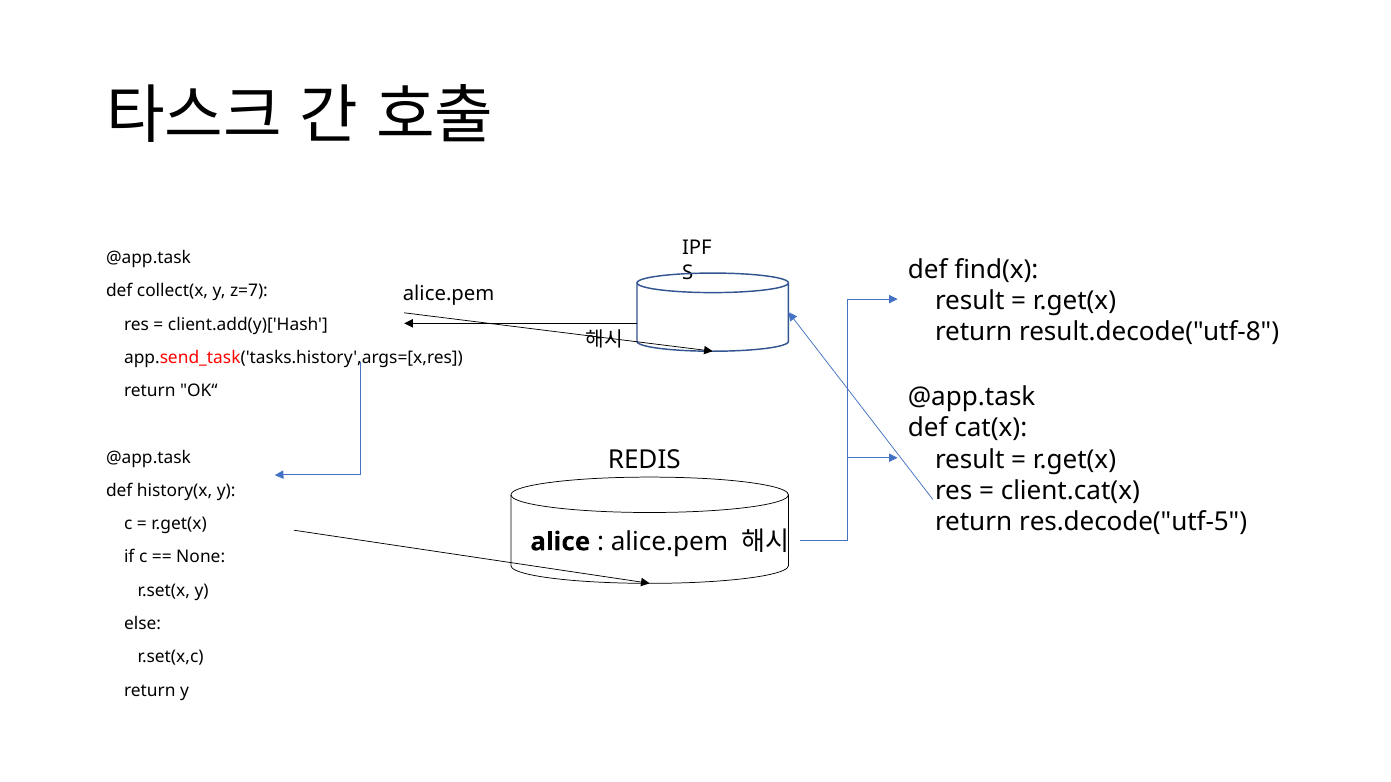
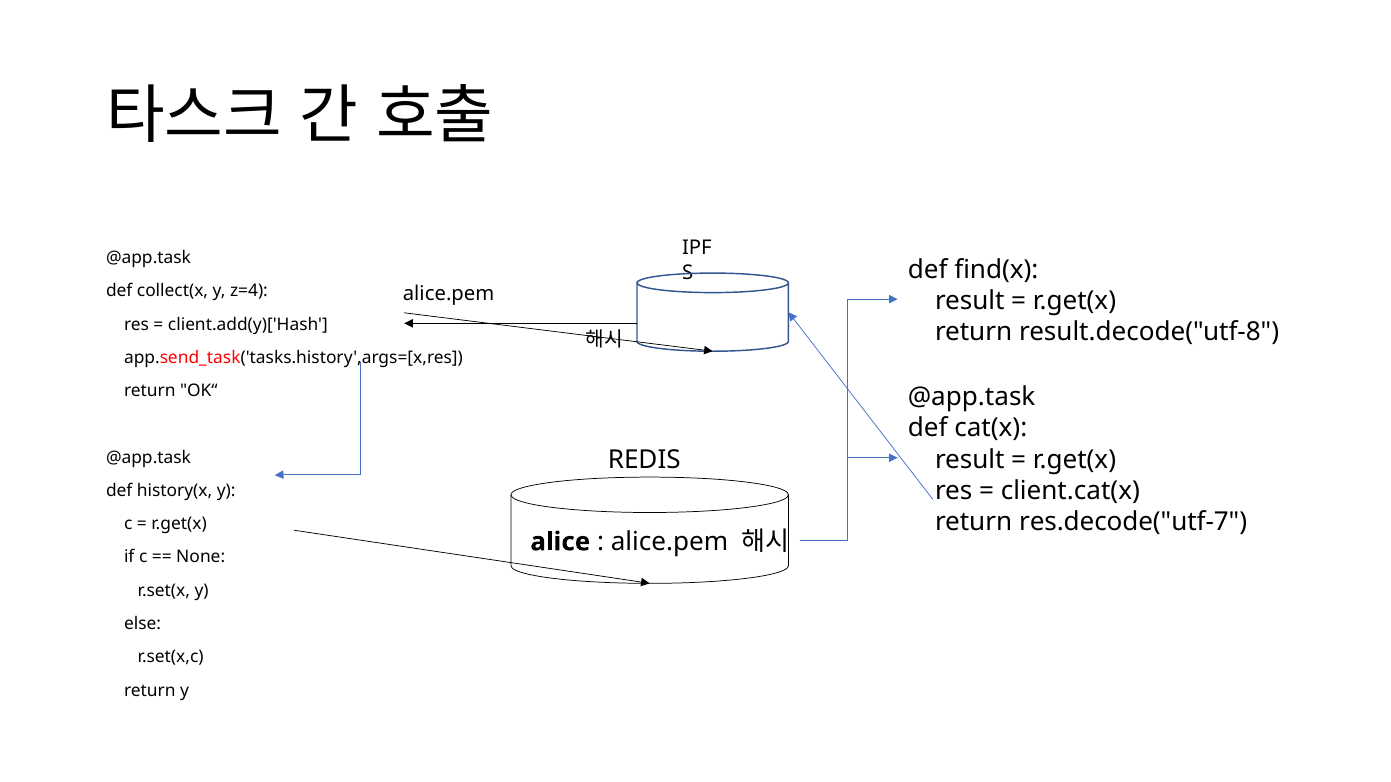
z=7: z=7 -> z=4
res.decode("utf-5: res.decode("utf-5 -> res.decode("utf-7
